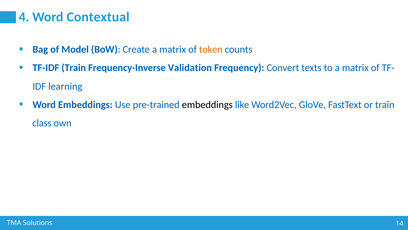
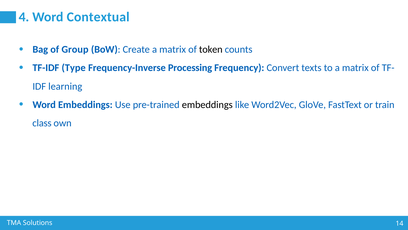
Model: Model -> Group
token colour: orange -> black
TF-IDF Train: Train -> Type
Validation: Validation -> Processing
